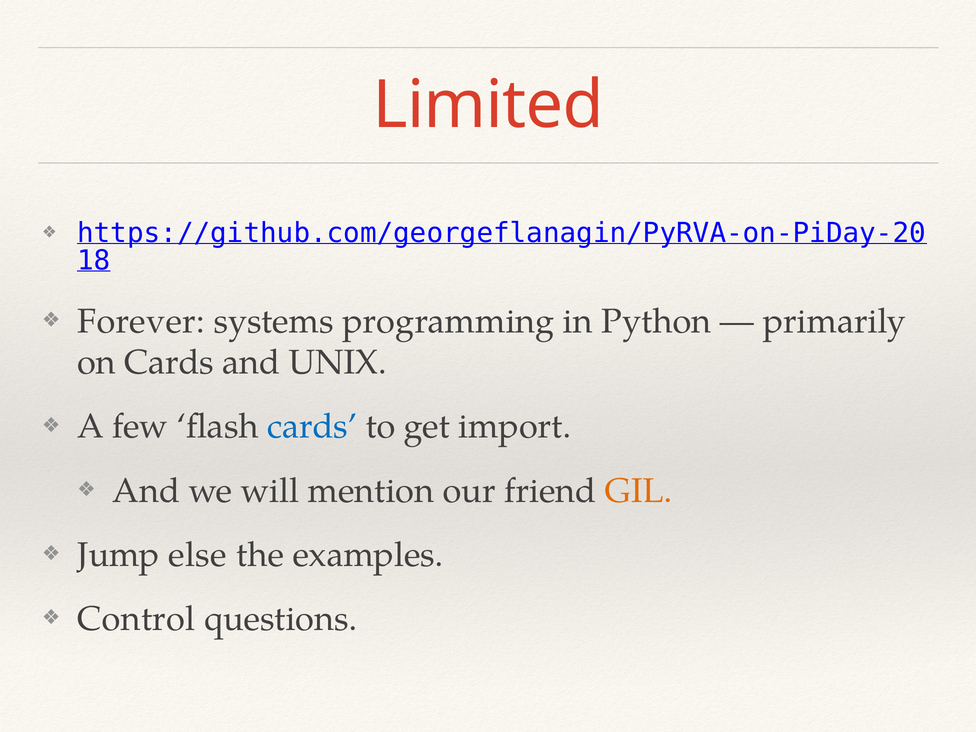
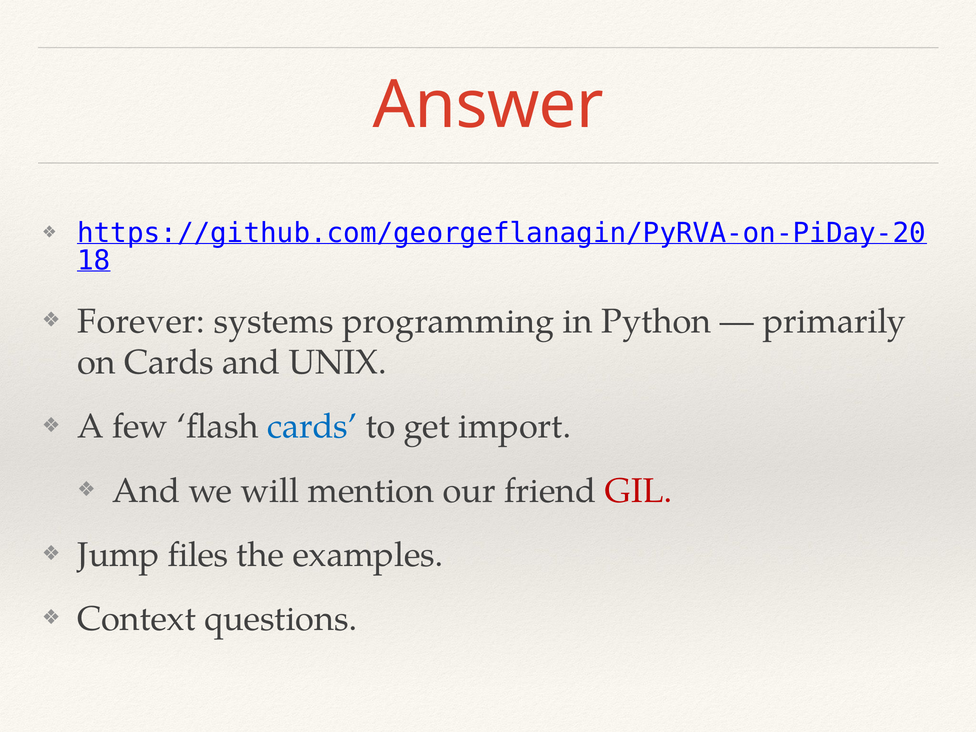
Limited: Limited -> Answer
GIL colour: orange -> red
else: else -> files
Control: Control -> Context
